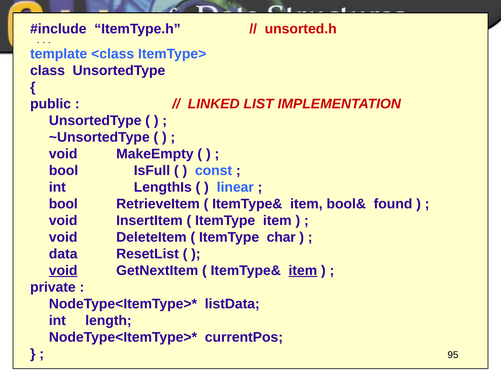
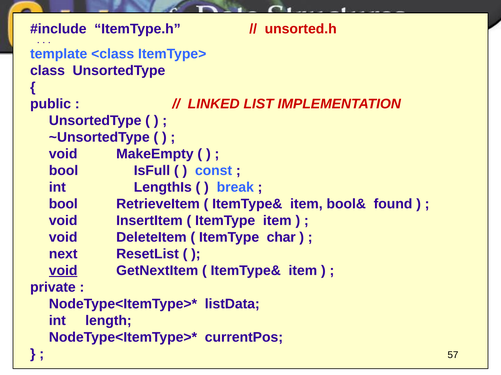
linear: linear -> break
data: data -> next
item at (303, 271) underline: present -> none
95: 95 -> 57
